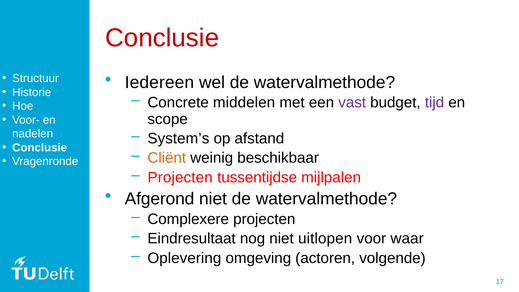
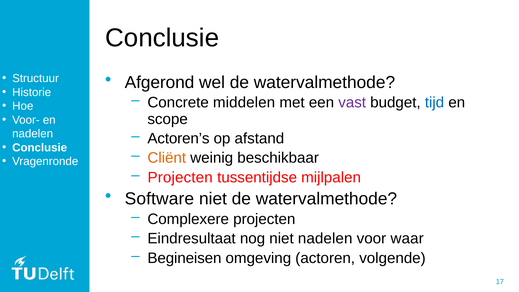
Conclusie at (162, 38) colour: red -> black
Iedereen: Iedereen -> Afgerond
tijd colour: purple -> blue
System’s: System’s -> Actoren’s
Afgerond: Afgerond -> Software
niet uitlopen: uitlopen -> nadelen
Oplevering: Oplevering -> Begineisen
